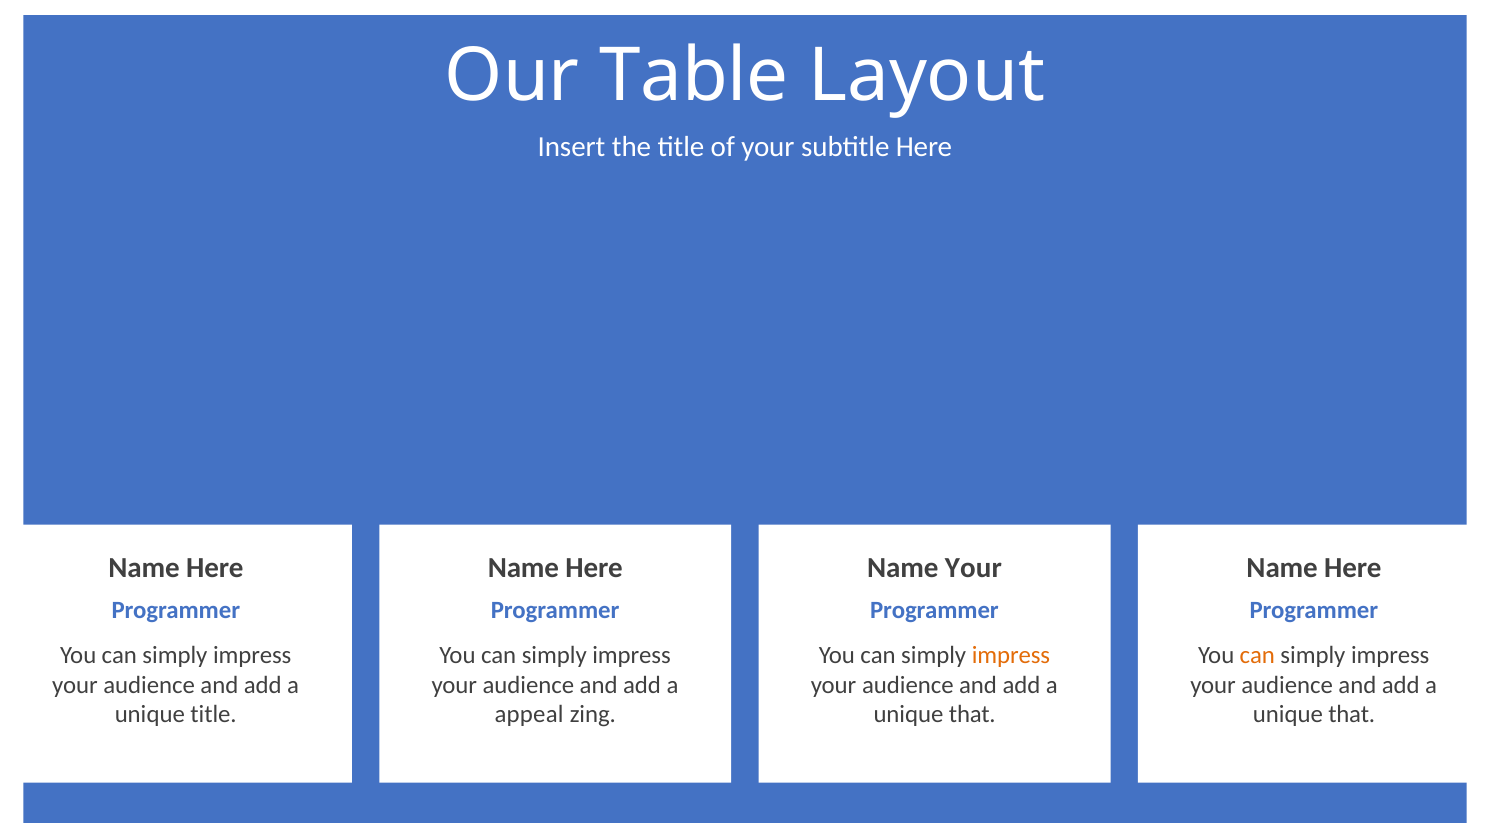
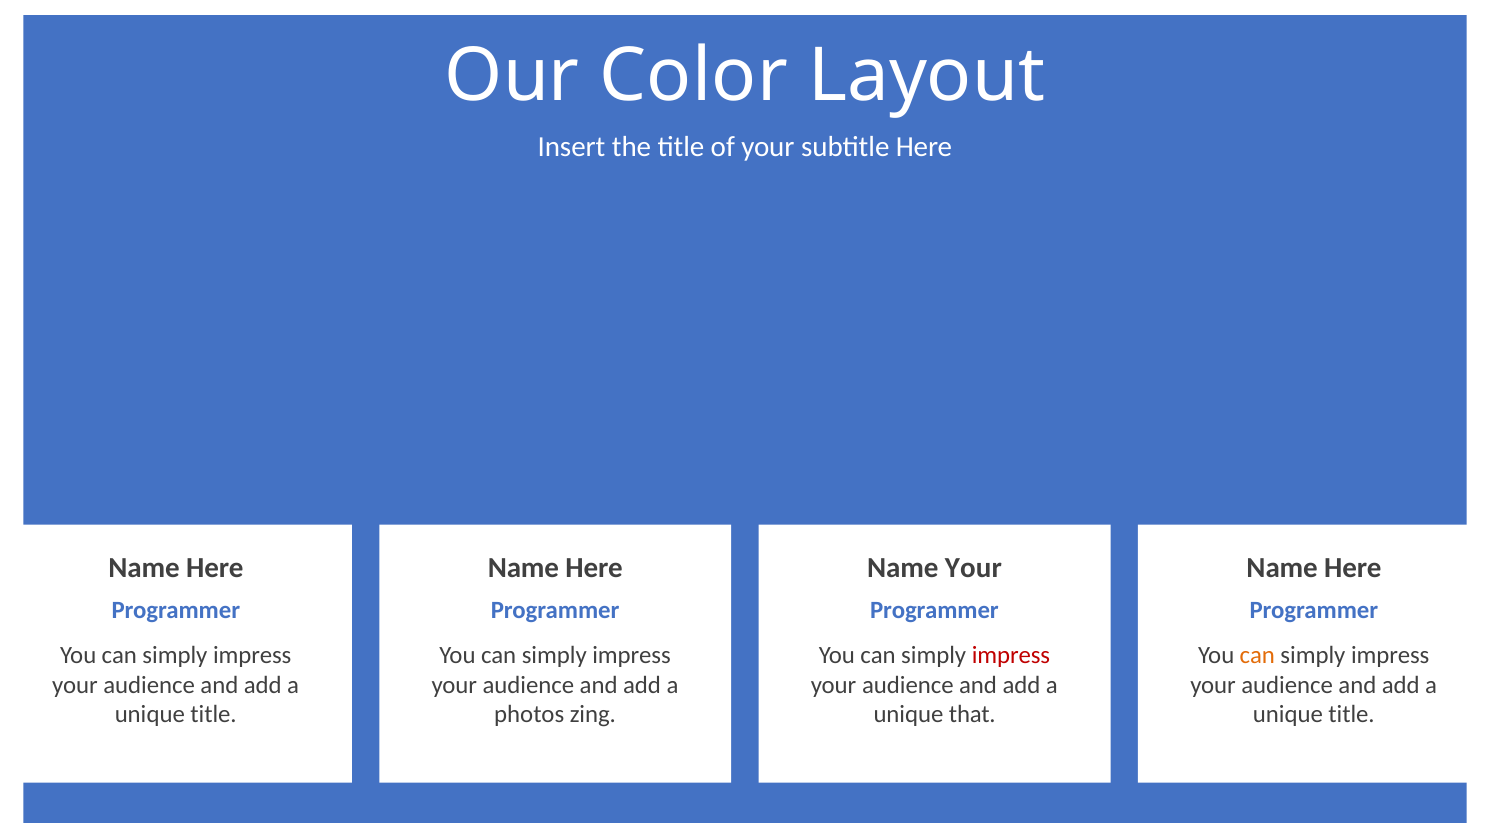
Table: Table -> Color
impress at (1011, 655) colour: orange -> red
appeal: appeal -> photos
that at (1352, 715): that -> title
